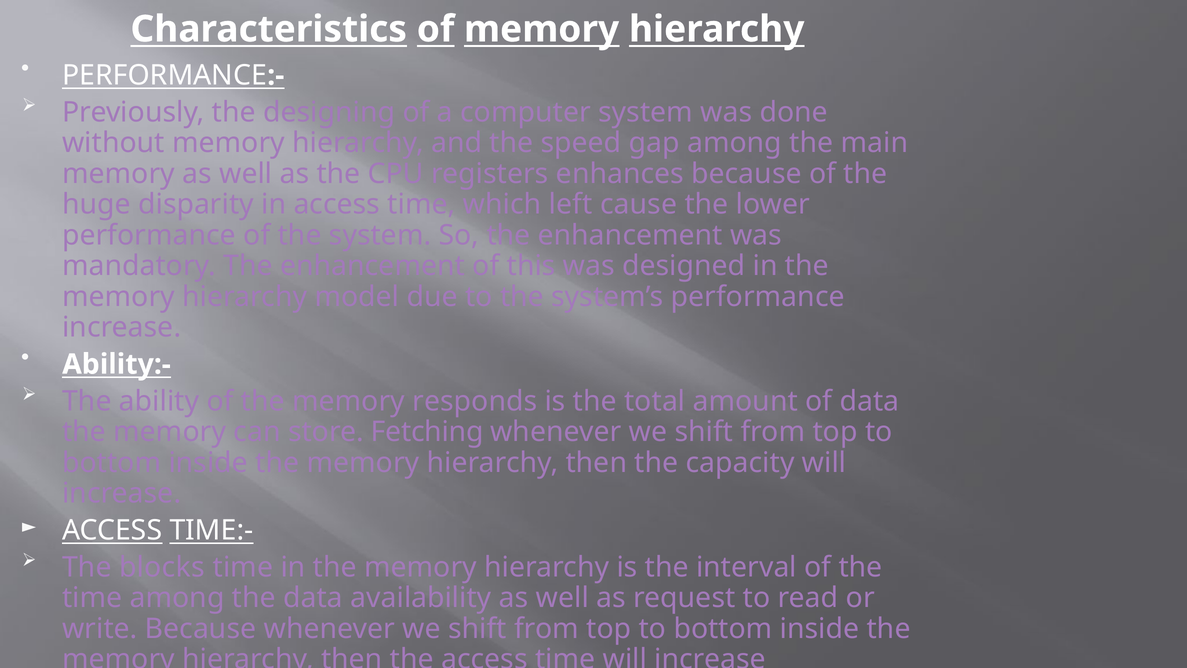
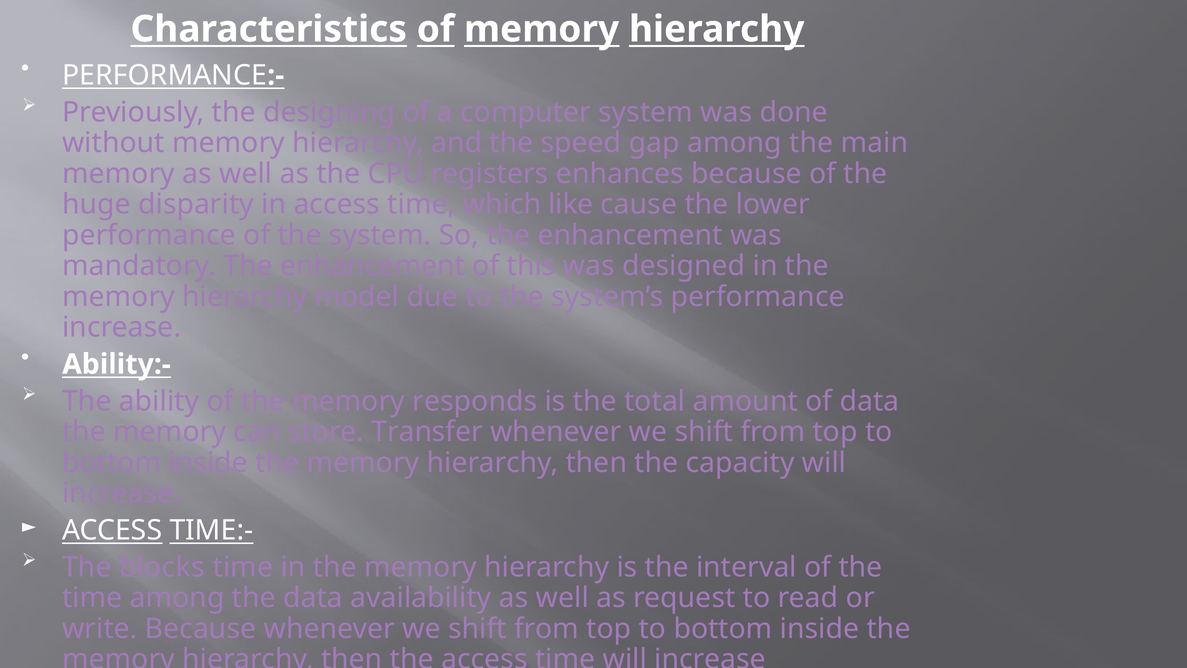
left: left -> like
Fetching: Fetching -> Transfer
